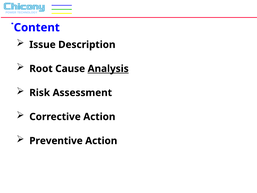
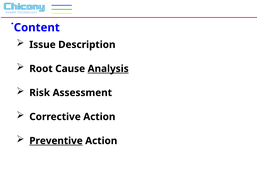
Preventive underline: none -> present
